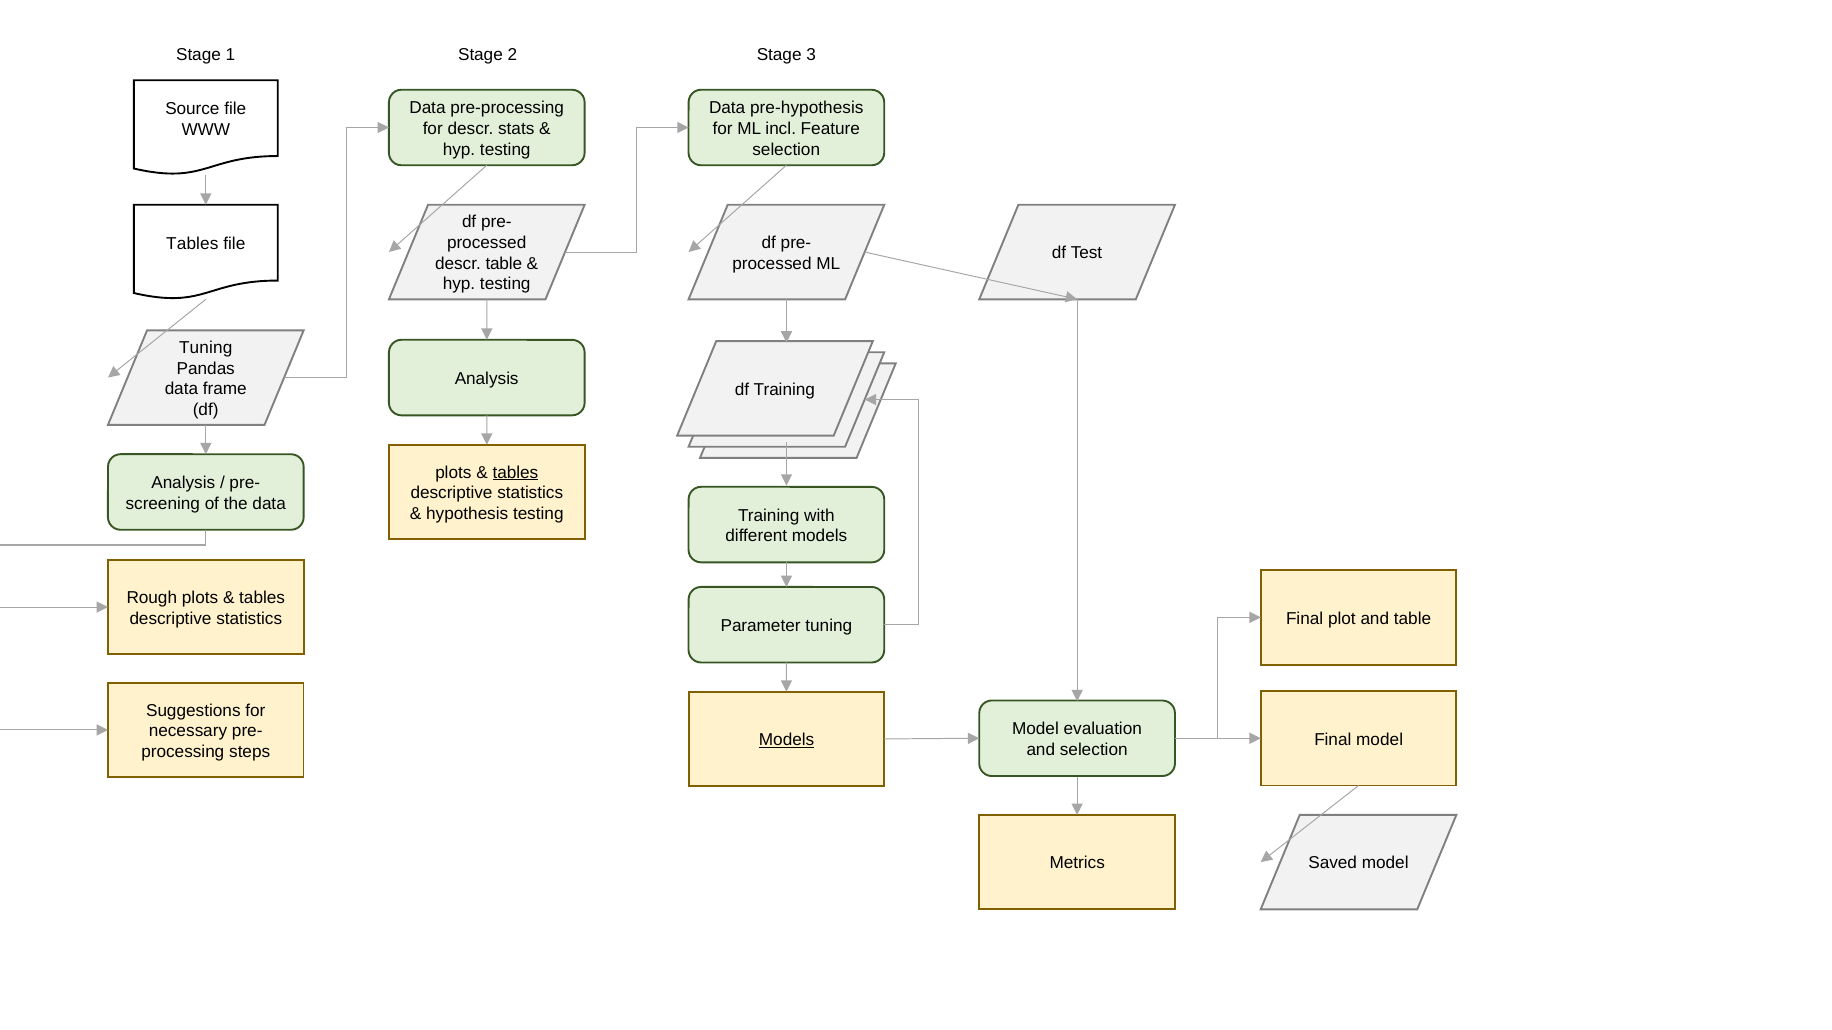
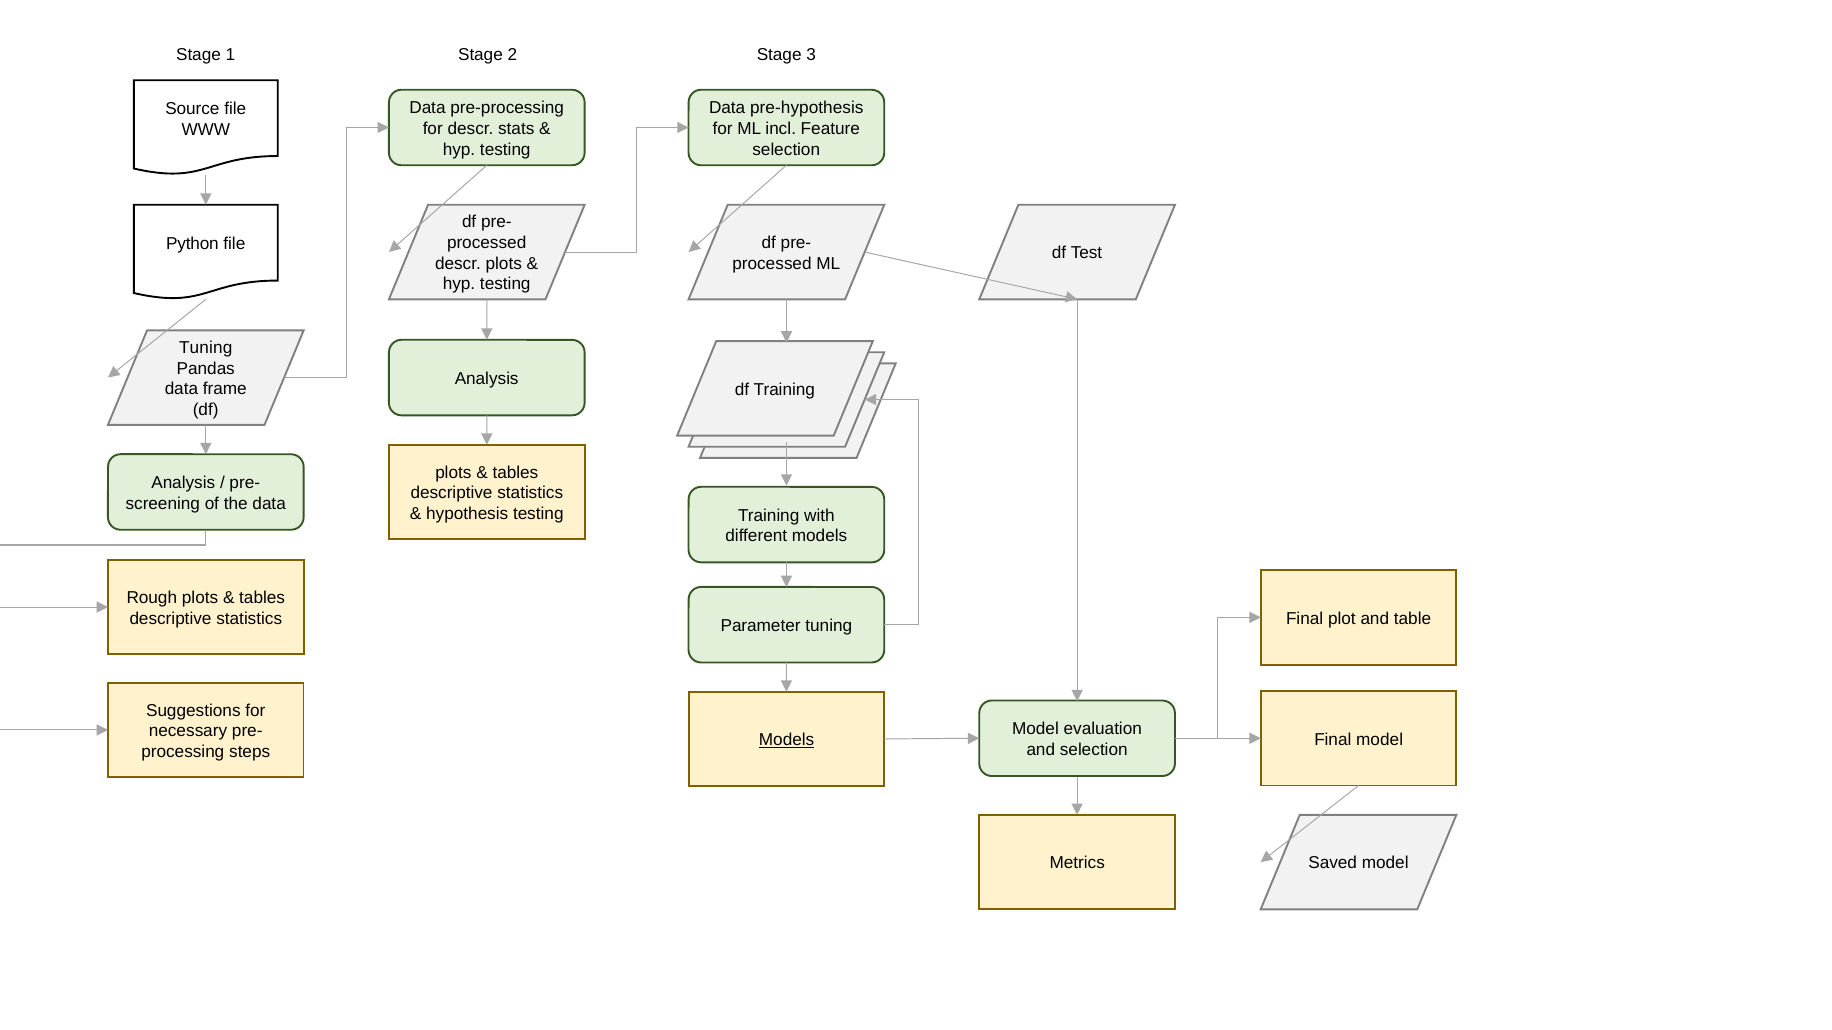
Tables at (192, 244): Tables -> Python
descr table: table -> plots
tables at (515, 473) underline: present -> none
